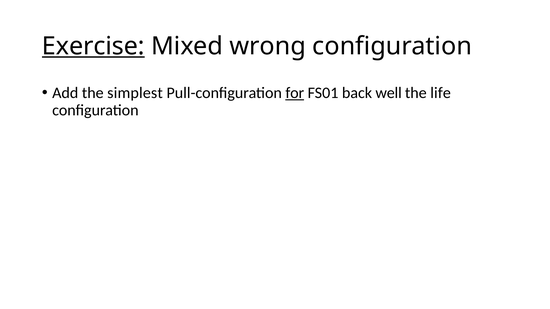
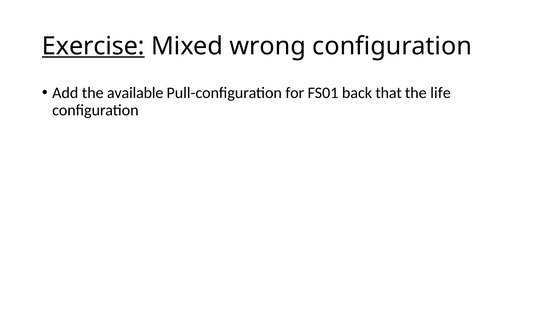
simplest: simplest -> available
for underline: present -> none
well: well -> that
